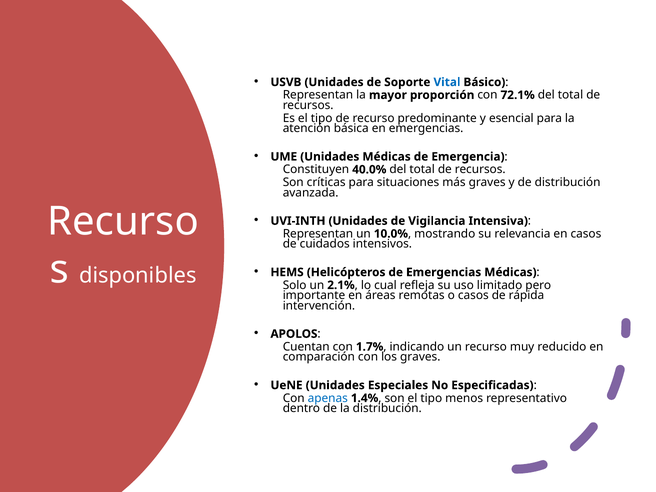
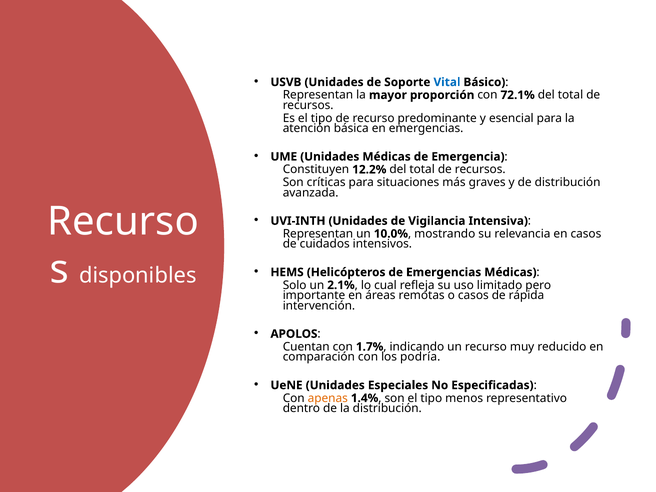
40.0%: 40.0% -> 12.2%
los graves: graves -> podría
apenas colour: blue -> orange
